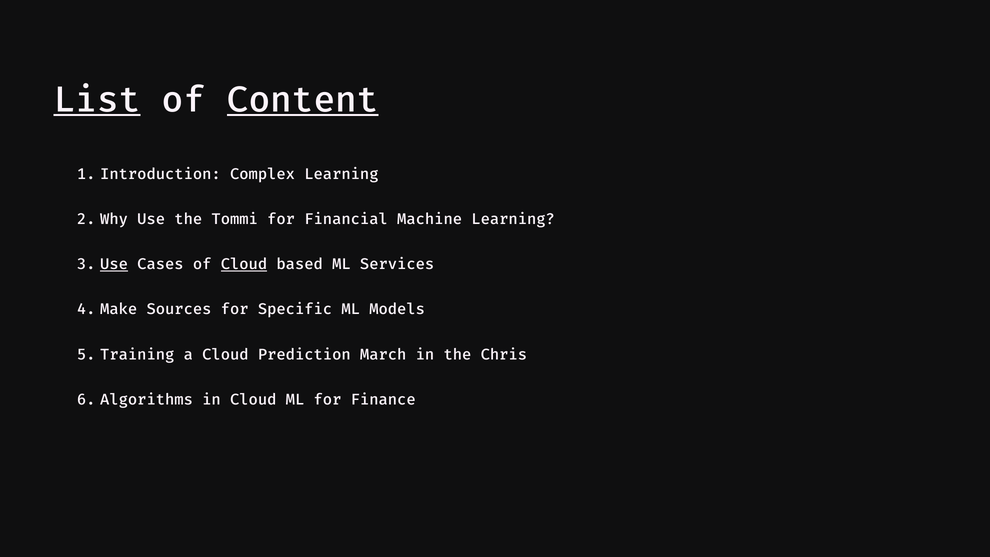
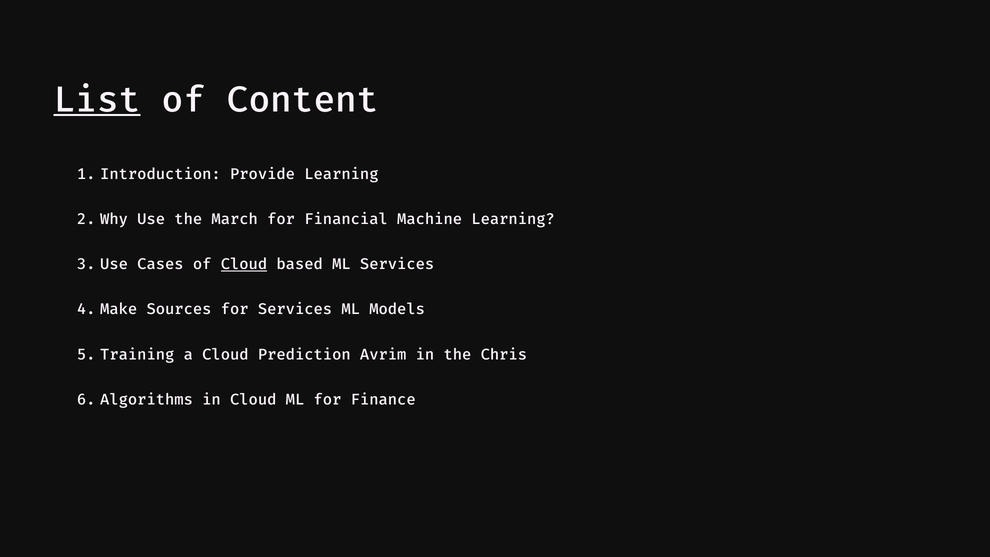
Content underline: present -> none
Complex: Complex -> Provide
Tommi: Tommi -> March
Use at (114, 264) underline: present -> none
for Specific: Specific -> Services
March: March -> Avrim
